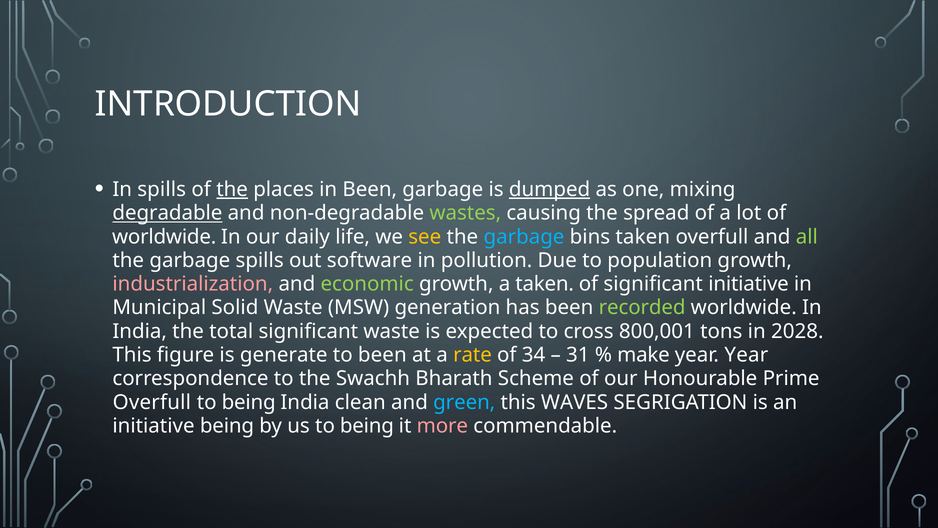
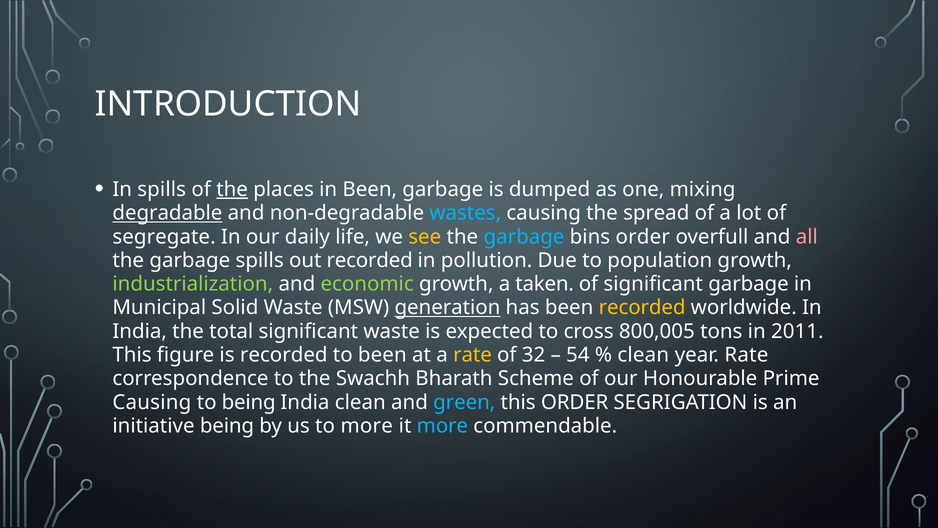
dumped underline: present -> none
wastes colour: light green -> light blue
worldwide at (164, 237): worldwide -> segregate
bins taken: taken -> order
all colour: light green -> pink
out software: software -> recorded
industrialization colour: pink -> light green
significant initiative: initiative -> garbage
generation underline: none -> present
recorded at (642, 307) colour: light green -> yellow
800,001: 800,001 -> 800,005
2028: 2028 -> 2011
is generate: generate -> recorded
34: 34 -> 32
31: 31 -> 54
make at (643, 355): make -> clean
year Year: Year -> Rate
Overfull at (152, 402): Overfull -> Causing
this WAVES: WAVES -> ORDER
us to being: being -> more
more at (442, 426) colour: pink -> light blue
